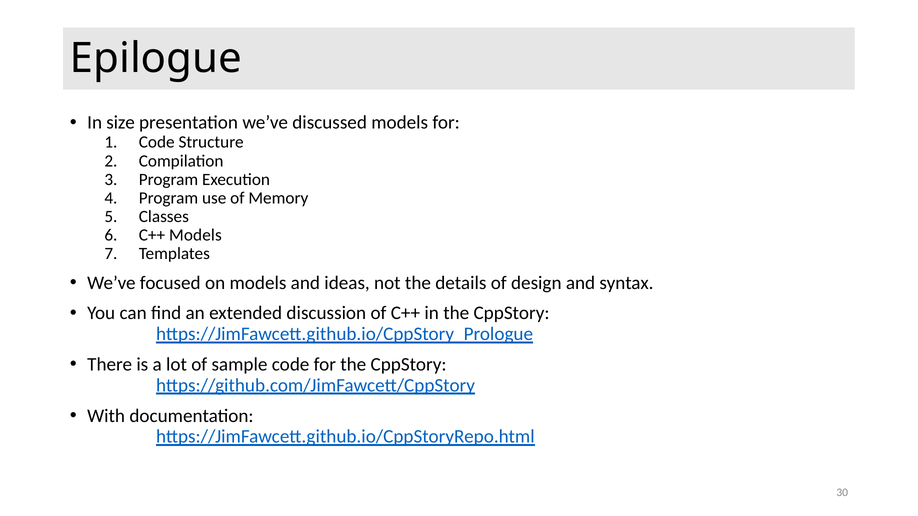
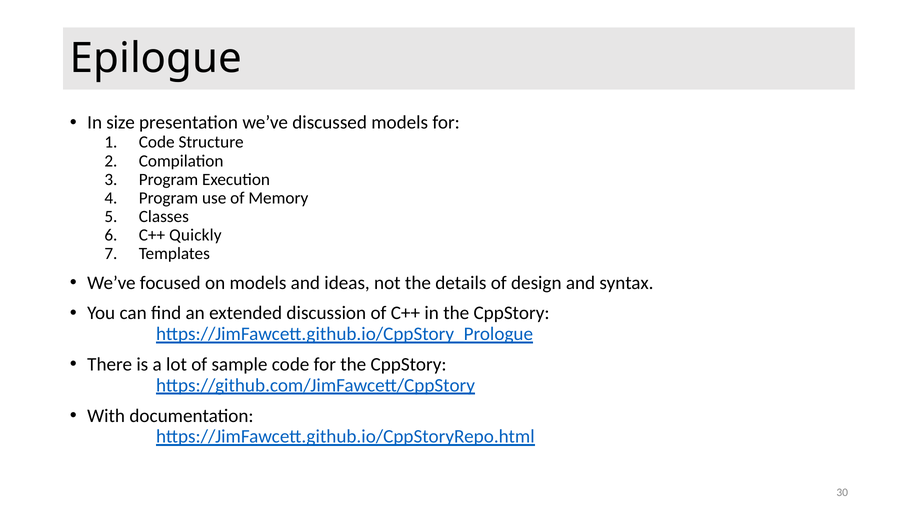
C++ Models: Models -> Quickly
